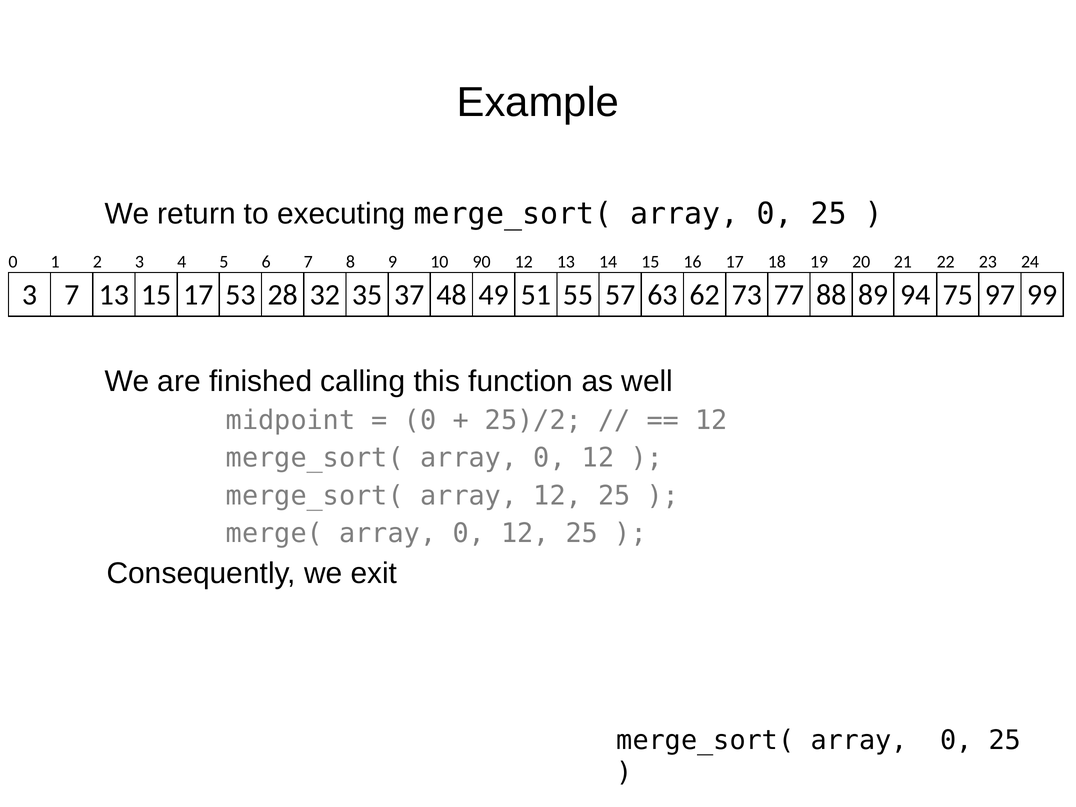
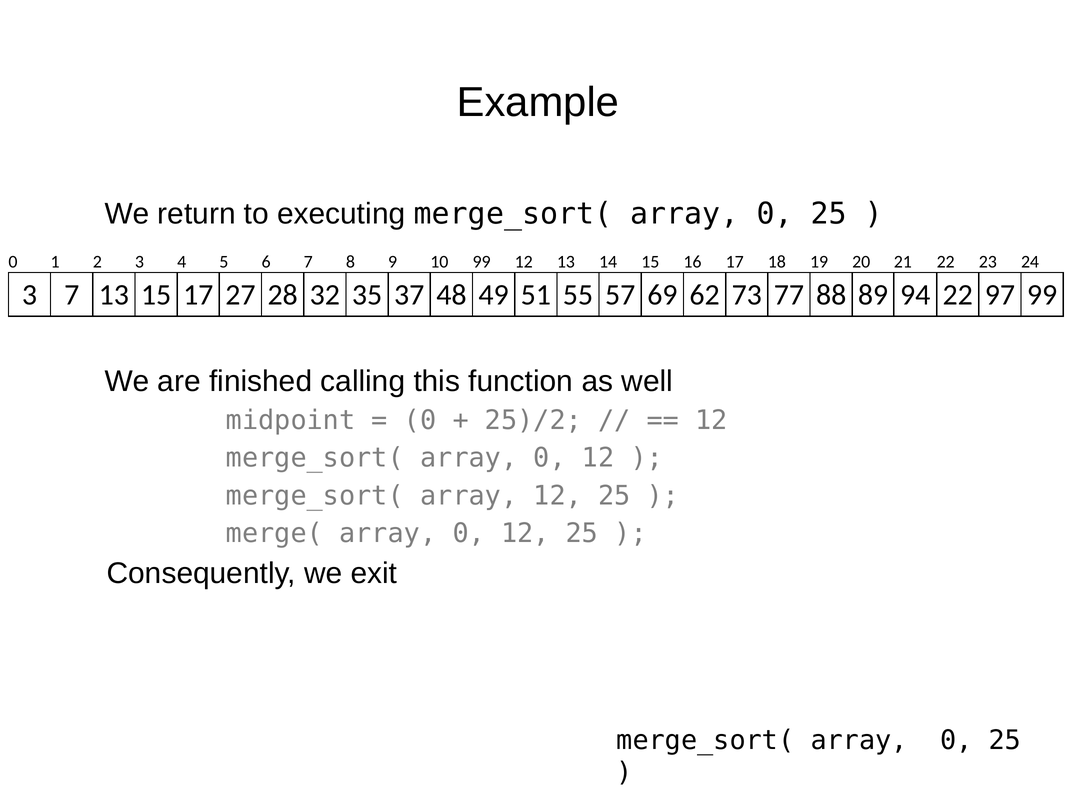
10 90: 90 -> 99
53: 53 -> 27
63: 63 -> 69
94 75: 75 -> 22
